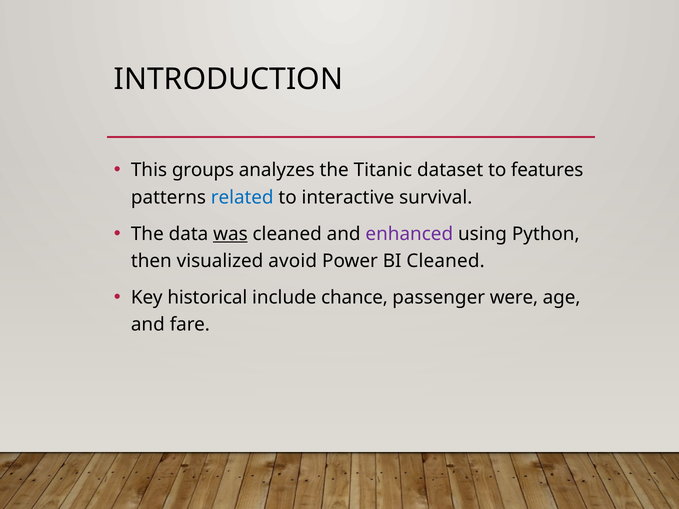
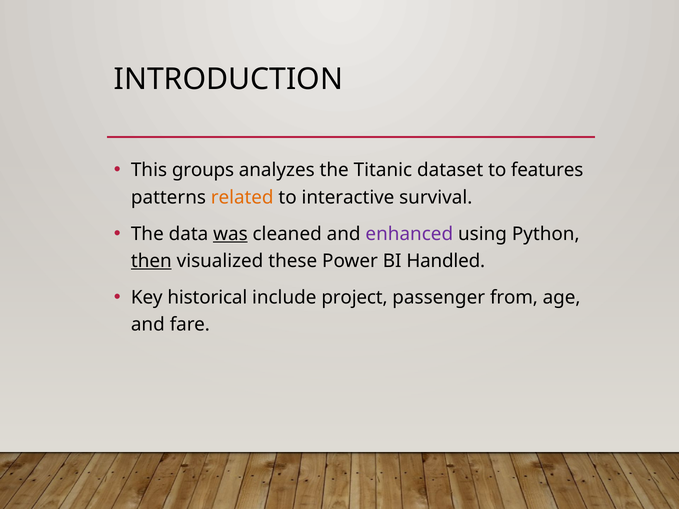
related colour: blue -> orange
then underline: none -> present
avoid: avoid -> these
BI Cleaned: Cleaned -> Handled
chance: chance -> project
were: were -> from
